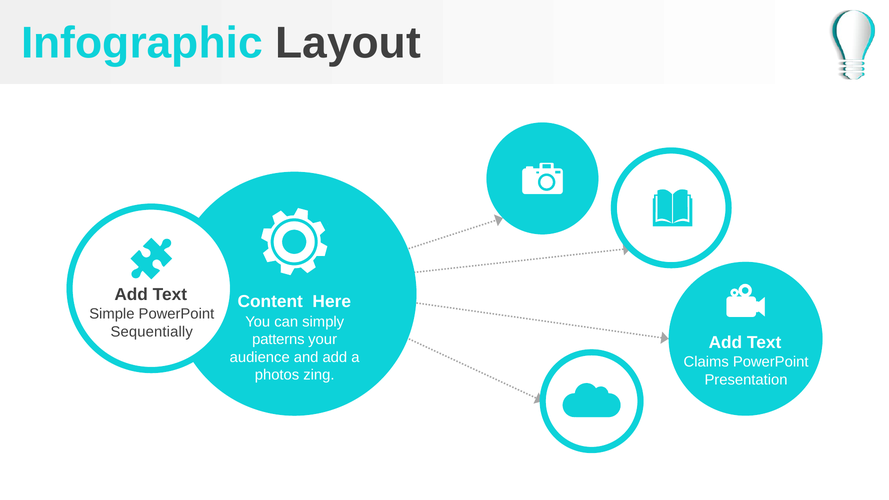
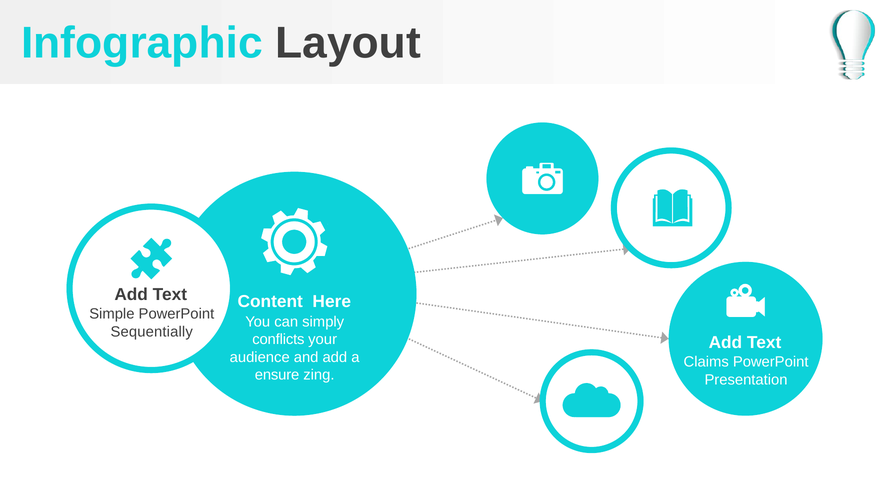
patterns: patterns -> conflicts
photos: photos -> ensure
